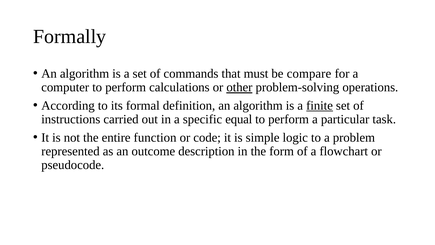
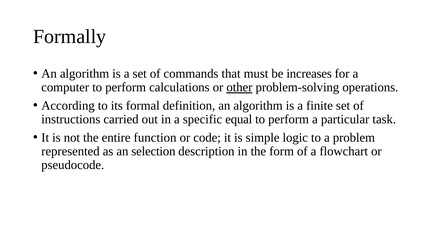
compare: compare -> increases
finite underline: present -> none
outcome: outcome -> selection
